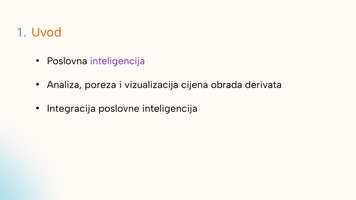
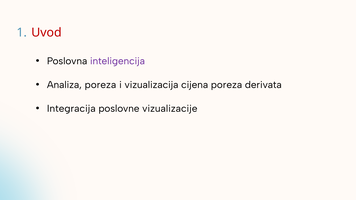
Uvod colour: orange -> red
cijena obrada: obrada -> poreza
poslovne inteligencija: inteligencija -> vizualizacije
